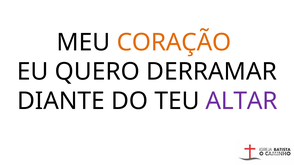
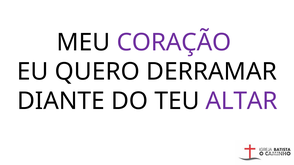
CORAÇÃO colour: orange -> purple
